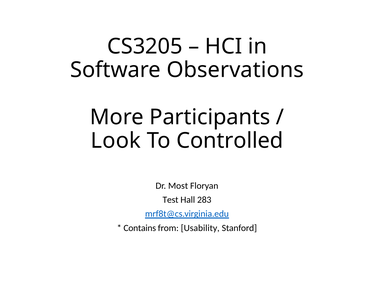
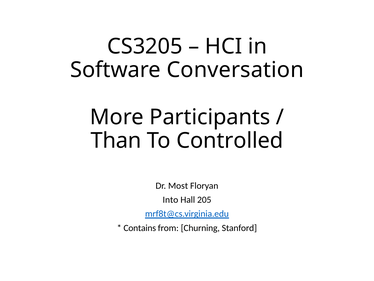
Observations: Observations -> Conversation
Look: Look -> Than
Test: Test -> Into
283: 283 -> 205
Usability: Usability -> Churning
